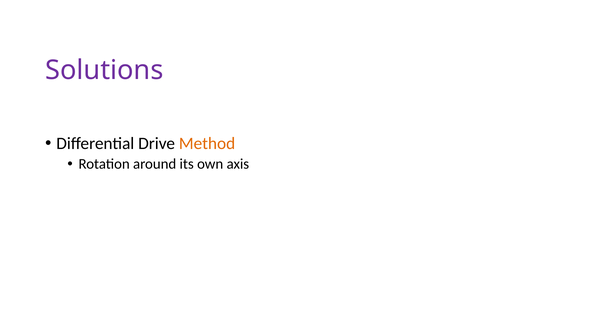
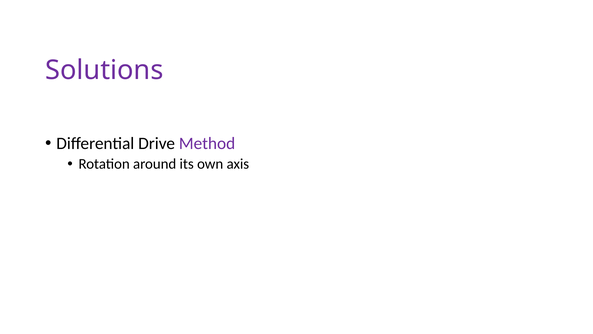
Method colour: orange -> purple
